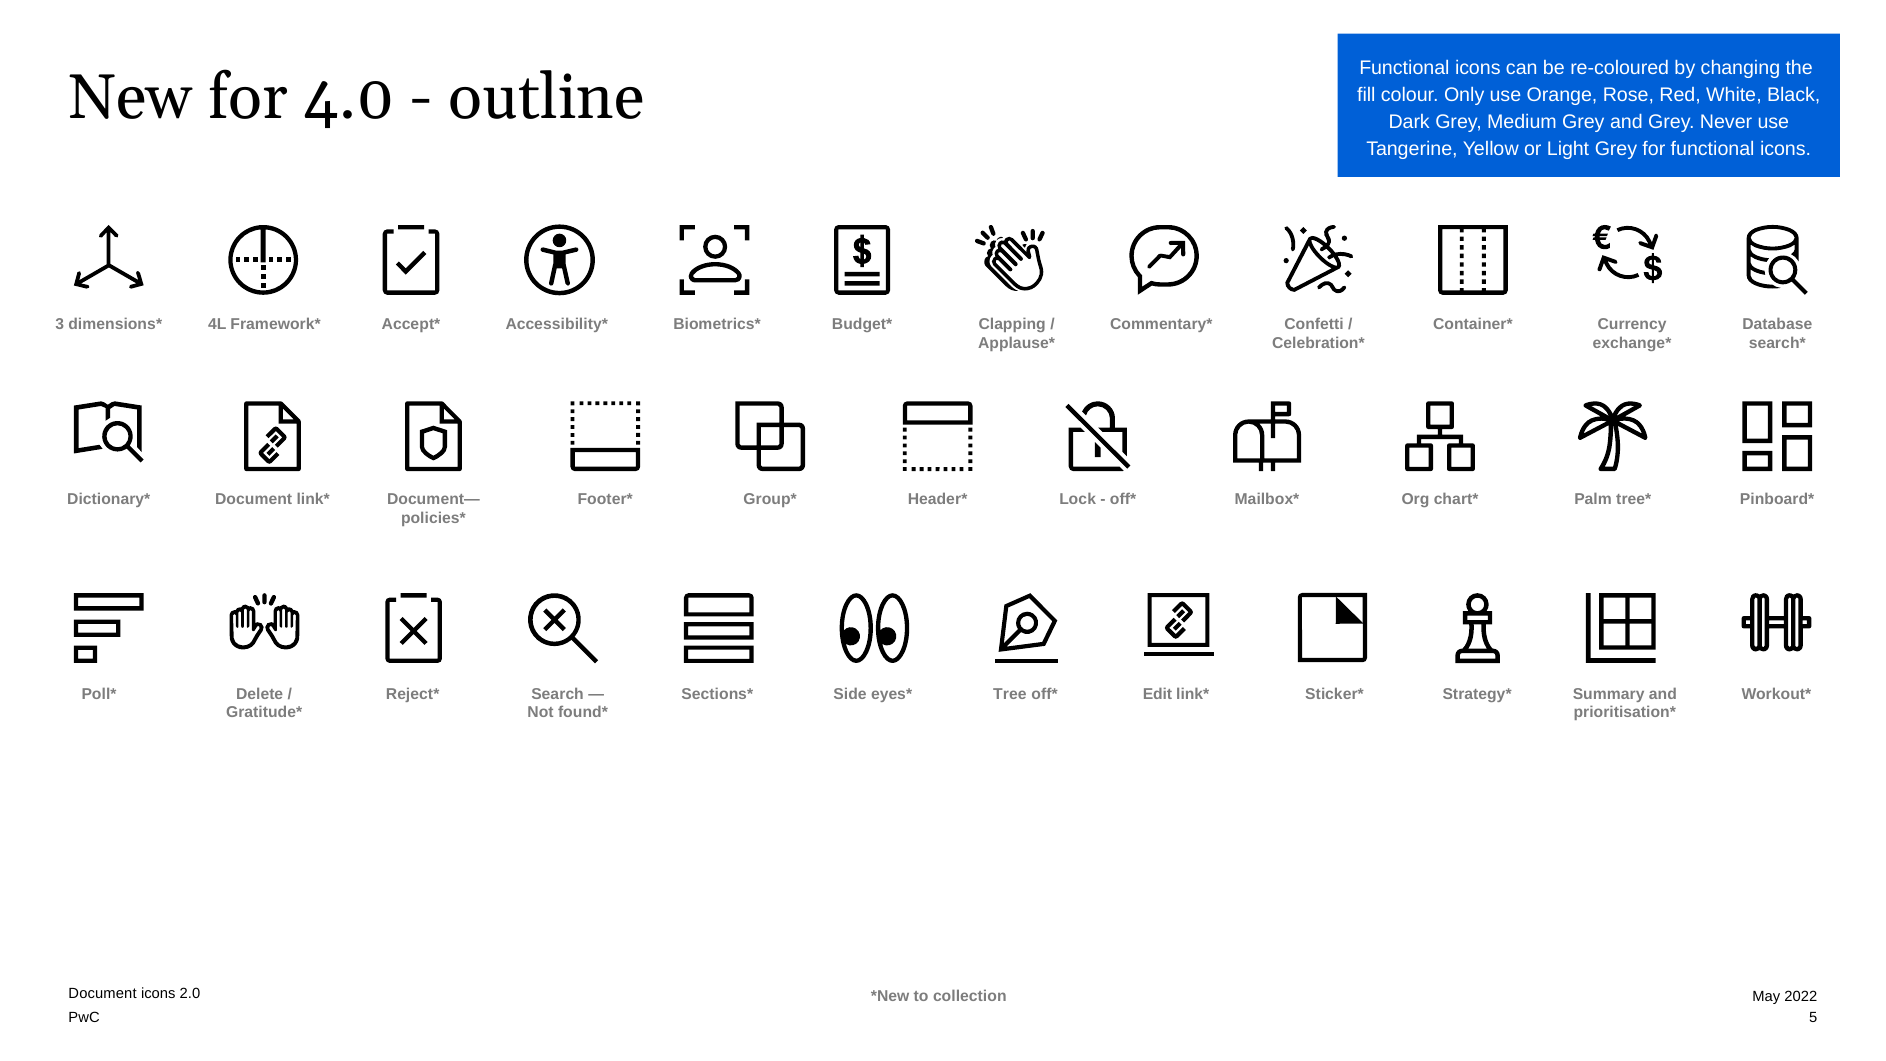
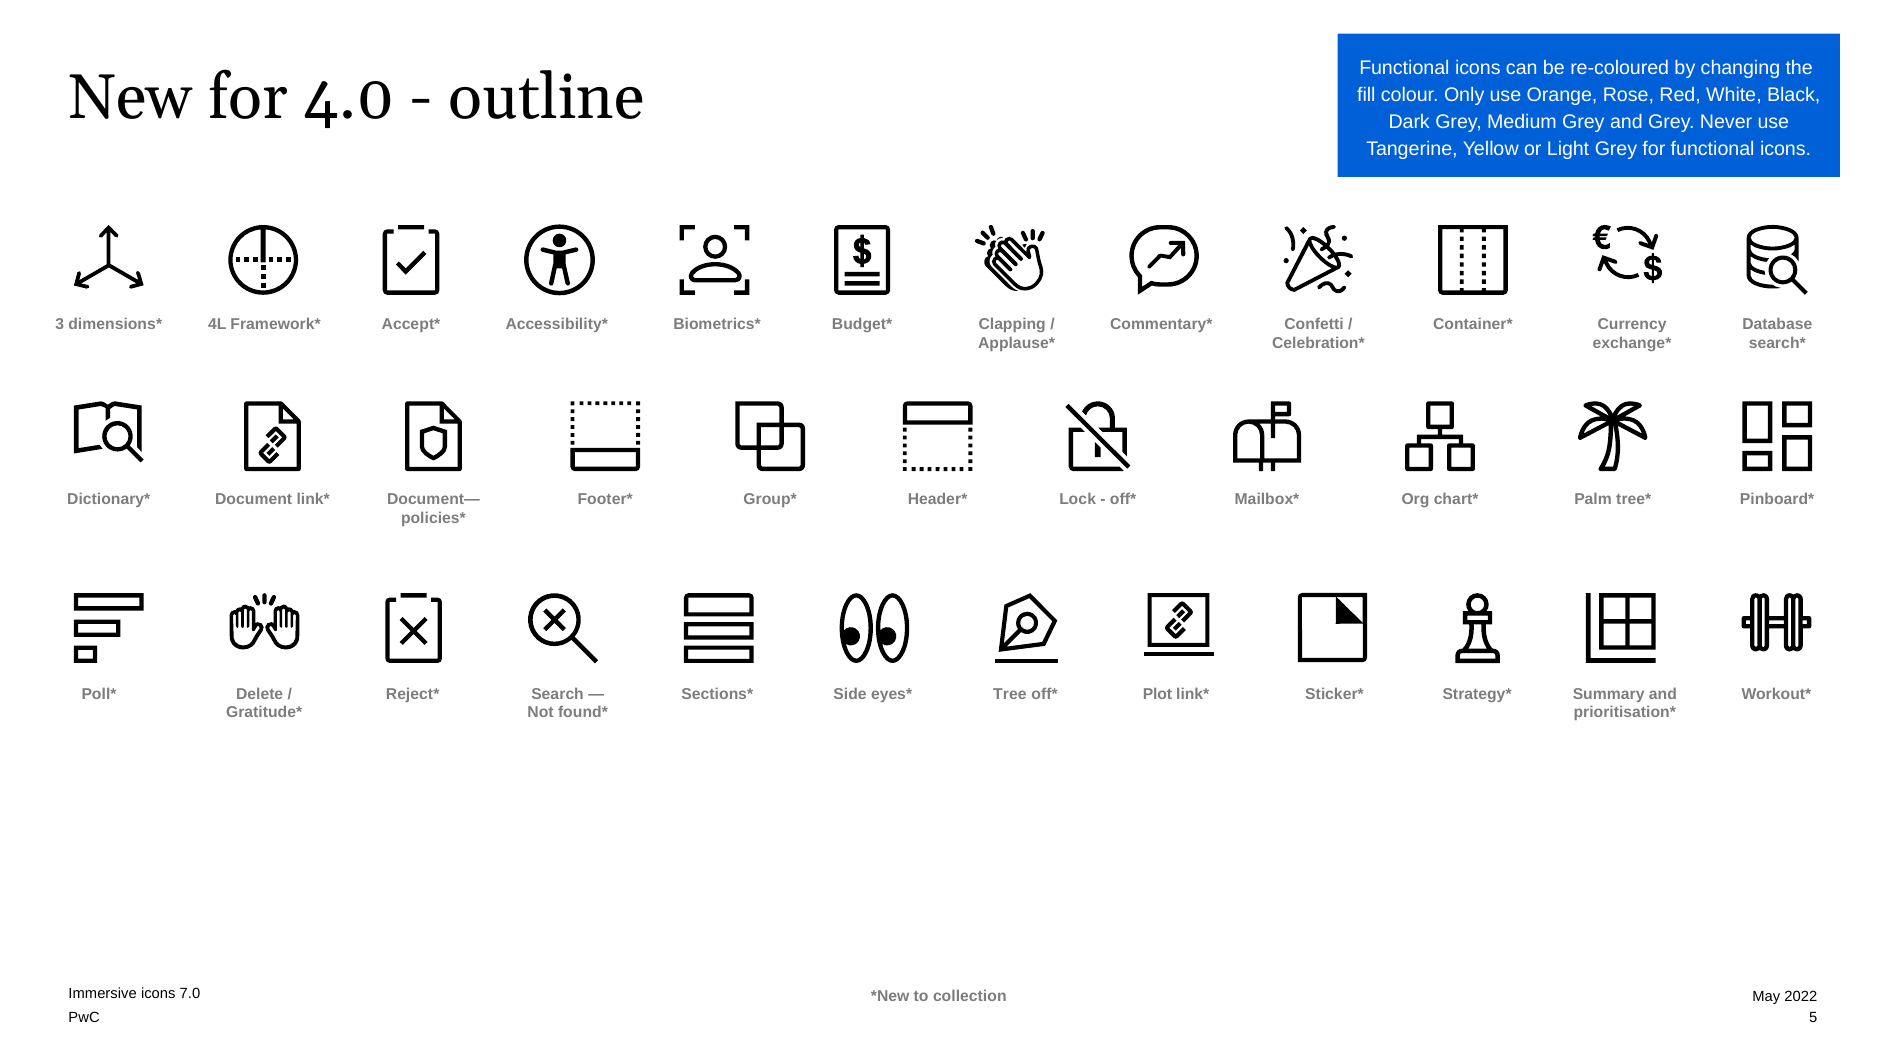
Edit: Edit -> Plot
Document at (103, 994): Document -> Immersive
2.0: 2.0 -> 7.0
